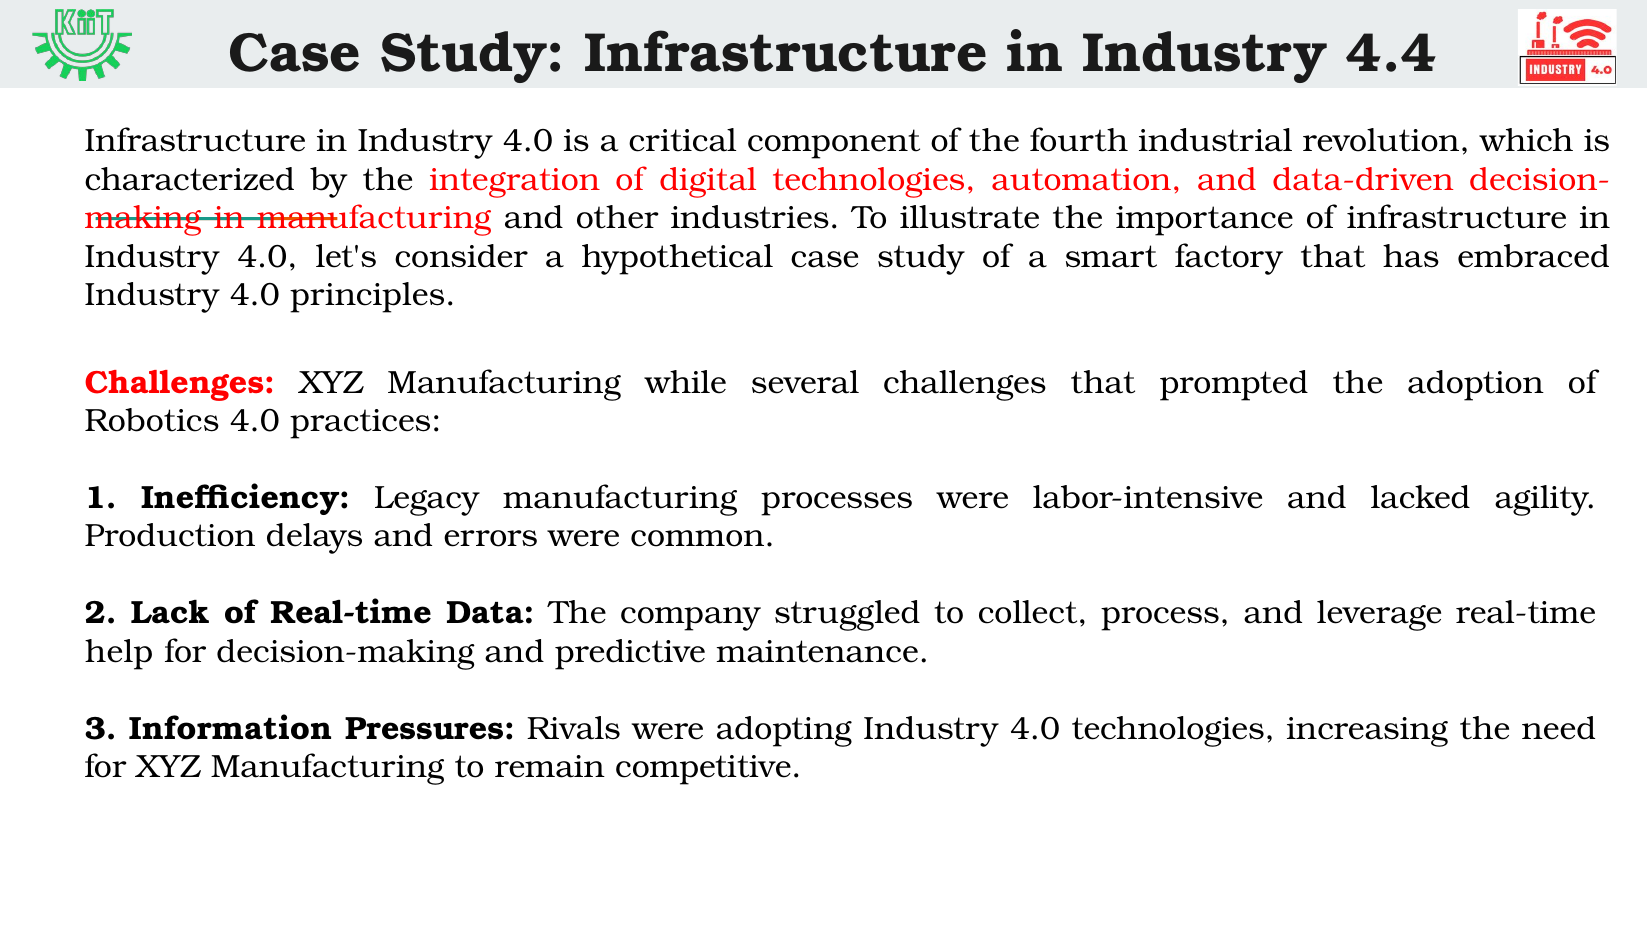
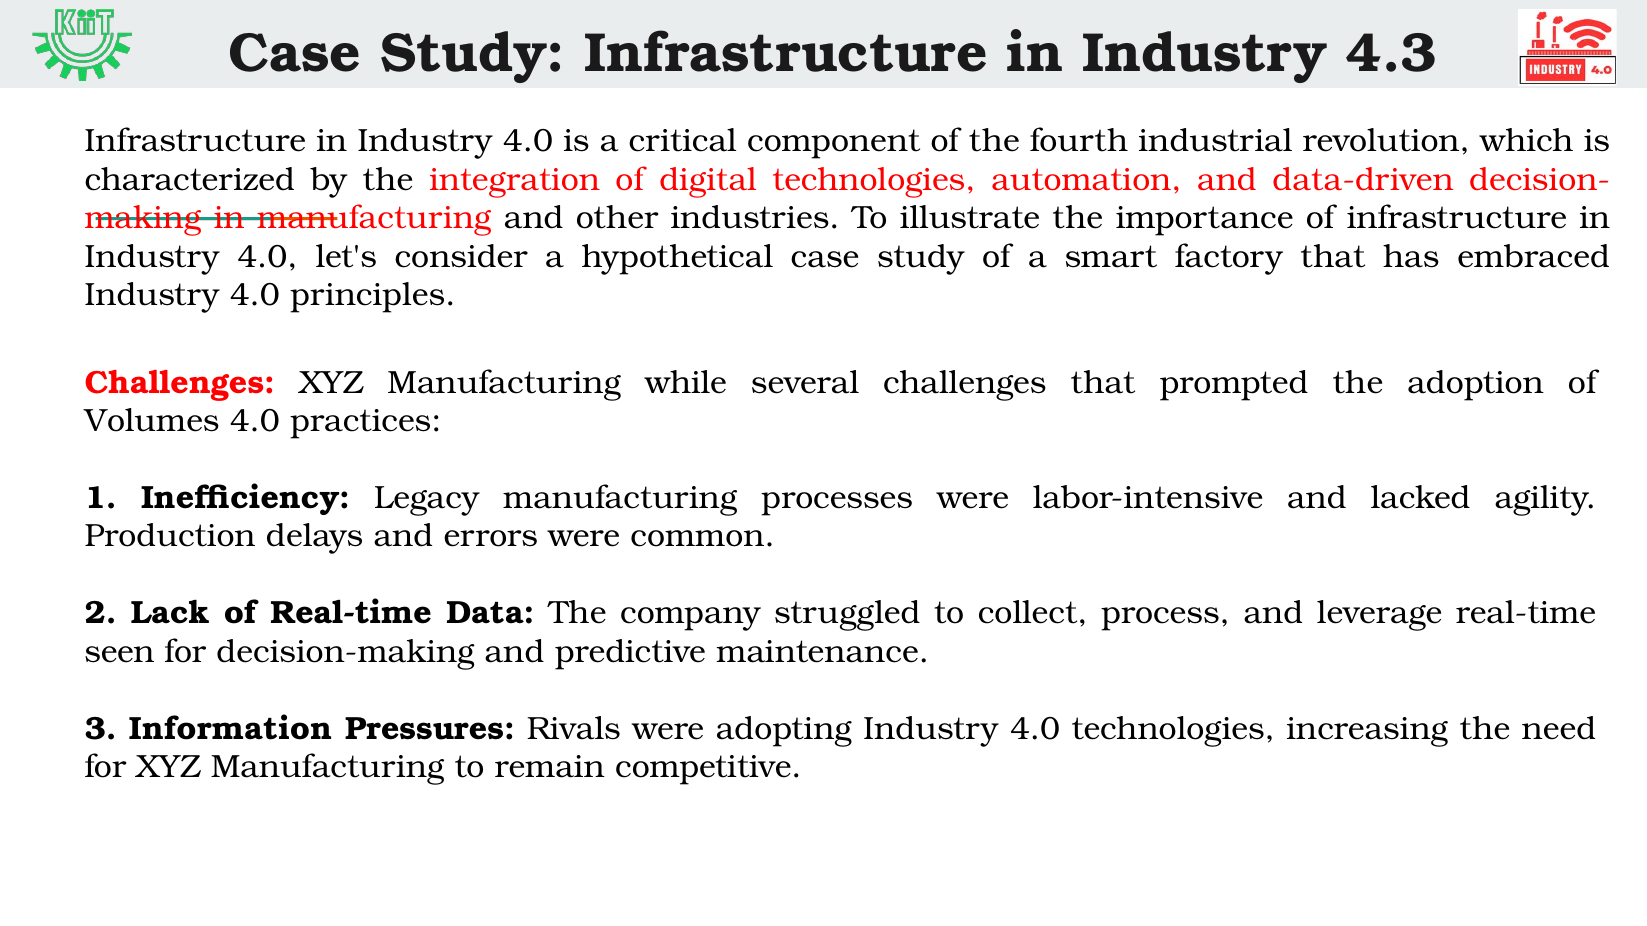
4.4: 4.4 -> 4.3
Robotics: Robotics -> Volumes
help: help -> seen
